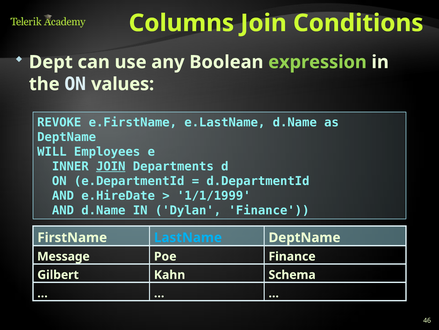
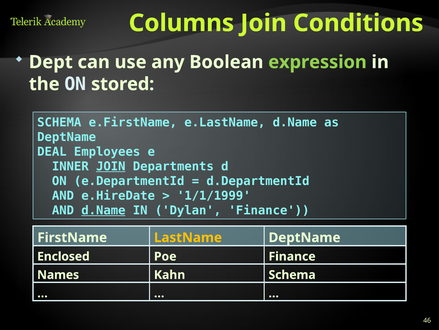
values: values -> stored
REVOKE at (59, 122): REVOKE -> SCHEMA
WILL: WILL -> DEAL
d.Name at (103, 210) underline: none -> present
LastName colour: light blue -> yellow
Message: Message -> Enclosed
Gilbert: Gilbert -> Names
